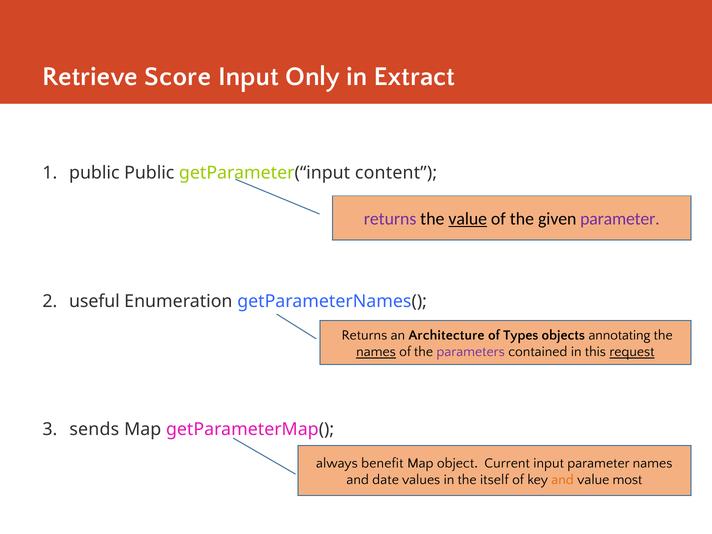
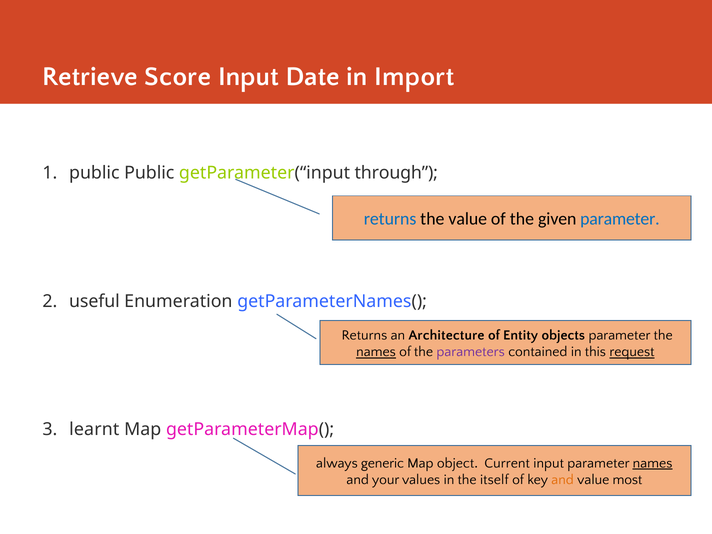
Only: Only -> Date
Extract: Extract -> Import
content: content -> through
returns at (390, 219) colour: purple -> blue
value at (468, 219) underline: present -> none
parameter at (620, 219) colour: purple -> blue
Types: Types -> Entity
objects annotating: annotating -> parameter
sends: sends -> learnt
benefit: benefit -> generic
names at (653, 463) underline: none -> present
date: date -> your
